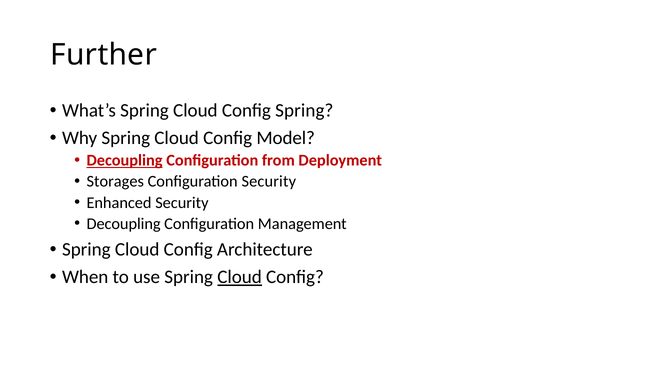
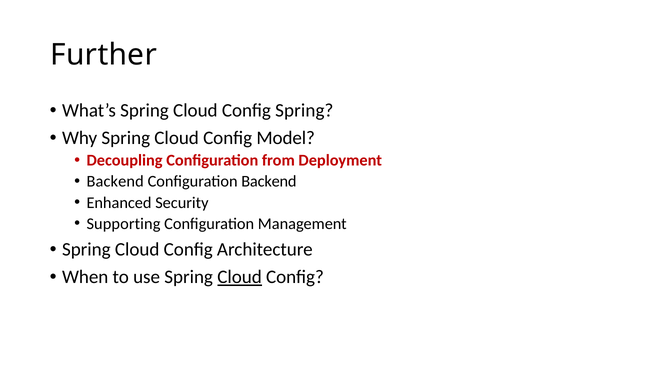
Decoupling at (125, 160) underline: present -> none
Storages at (115, 181): Storages -> Backend
Configuration Security: Security -> Backend
Decoupling at (124, 223): Decoupling -> Supporting
